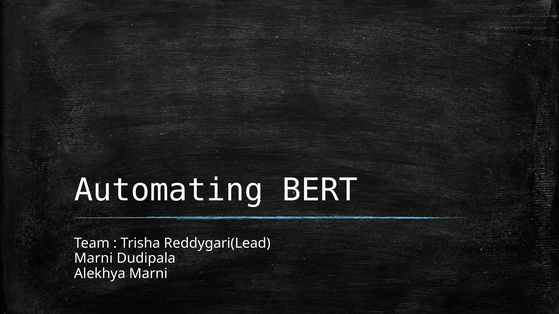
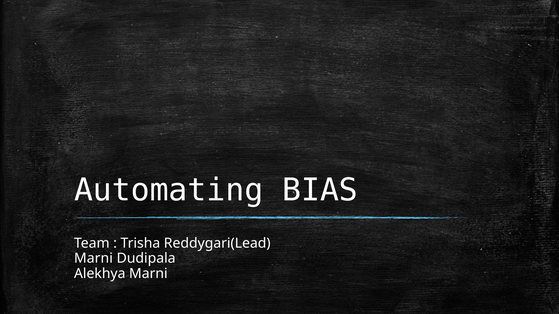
BERT: BERT -> BIAS
